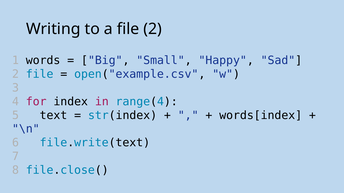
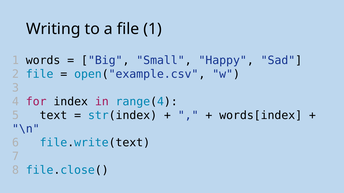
file 2: 2 -> 1
